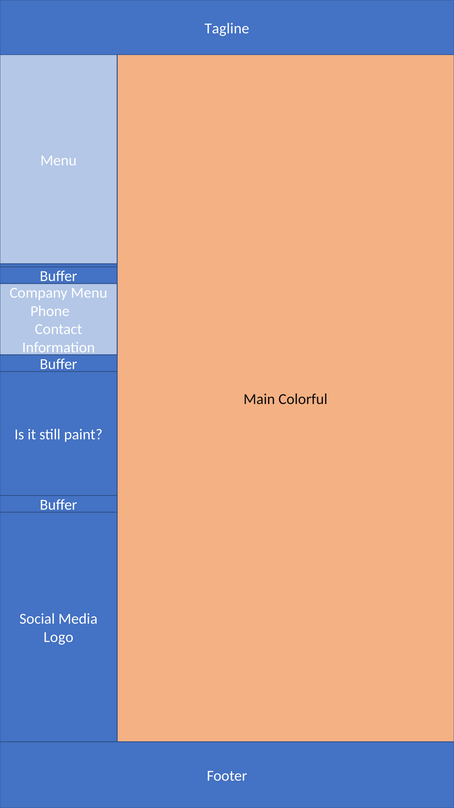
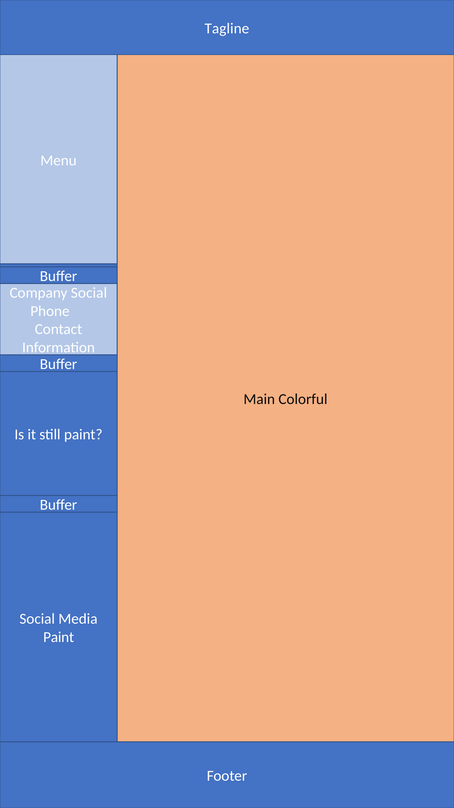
Company Menu: Menu -> Social
Logo at (58, 636): Logo -> Paint
